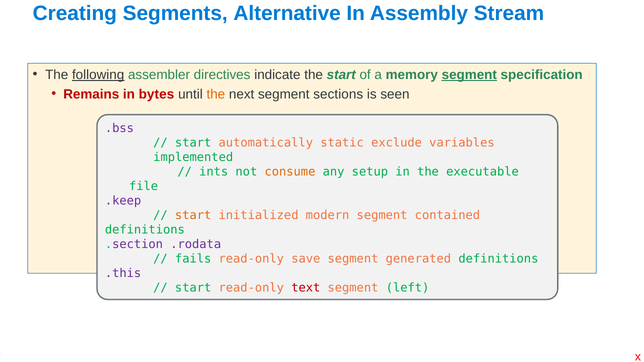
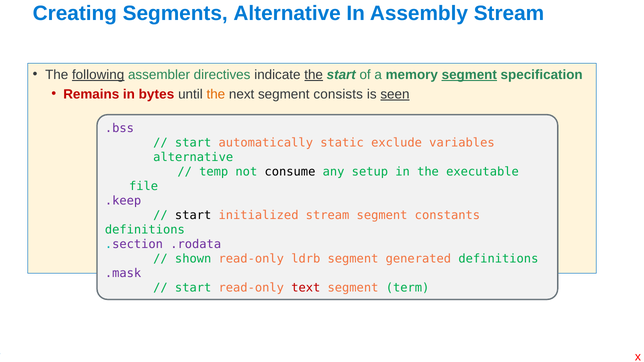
the at (314, 75) underline: none -> present
sections: sections -> consists
seen underline: none -> present
implemented at (193, 157): implemented -> alternative
ints: ints -> temp
consume colour: orange -> black
start at (193, 215) colour: orange -> black
initialized modern: modern -> stream
contained: contained -> constants
fails: fails -> shown
save: save -> ldrb
.this: .this -> .mask
left: left -> term
